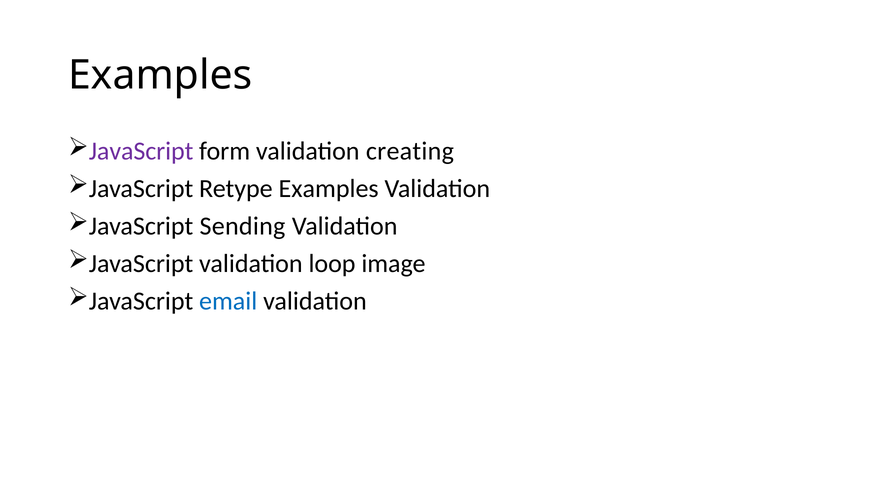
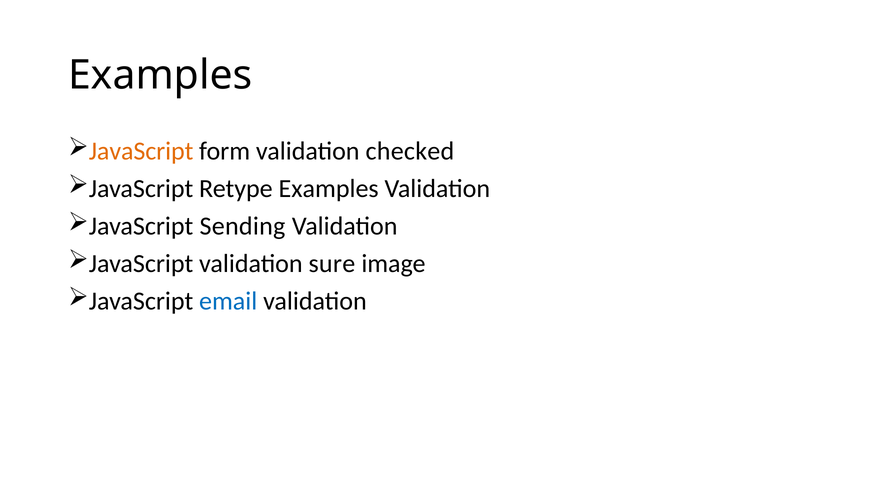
JavaScript at (141, 151) colour: purple -> orange
creating: creating -> checked
loop: loop -> sure
